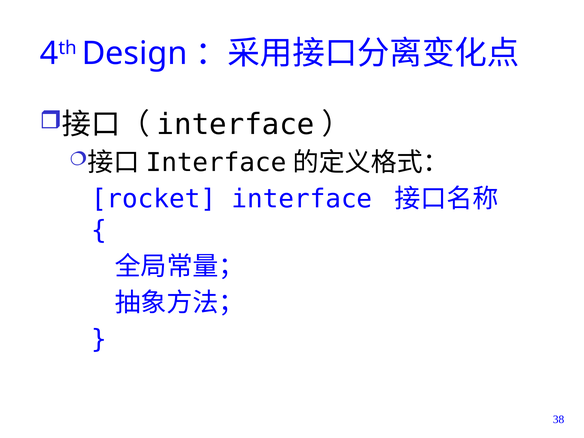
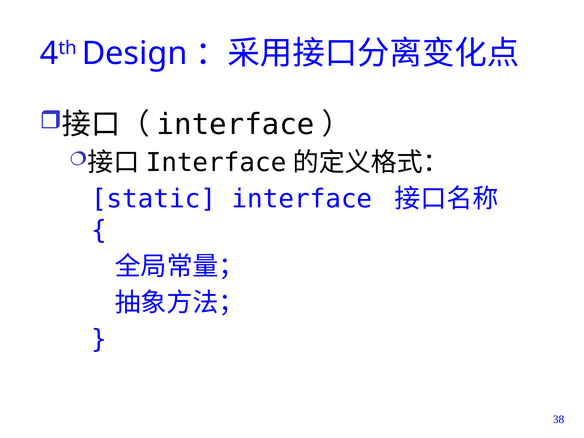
rocket: rocket -> static
